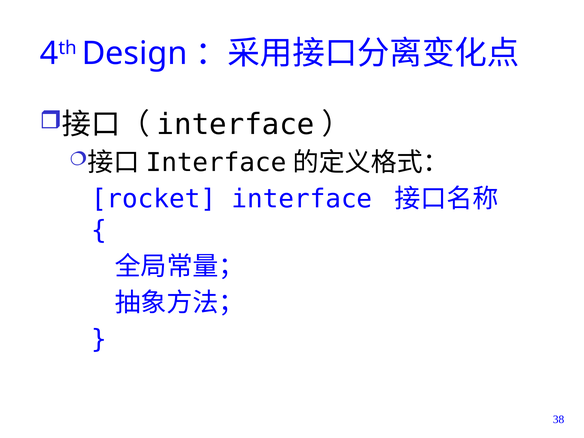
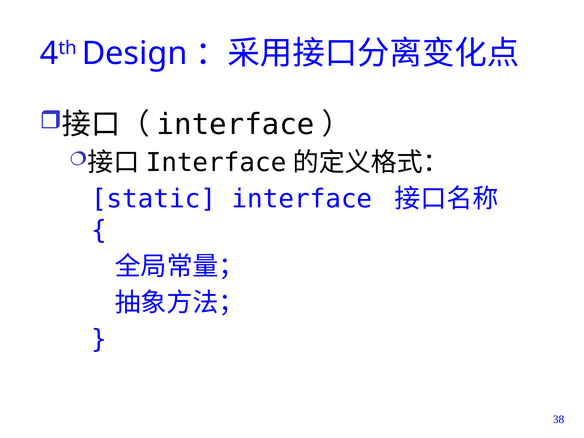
rocket: rocket -> static
